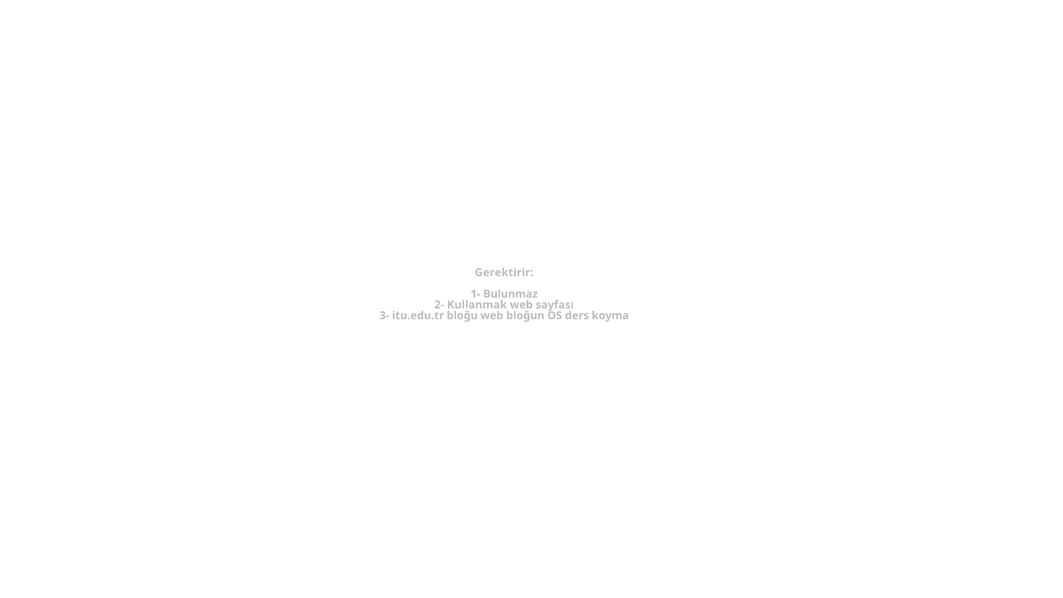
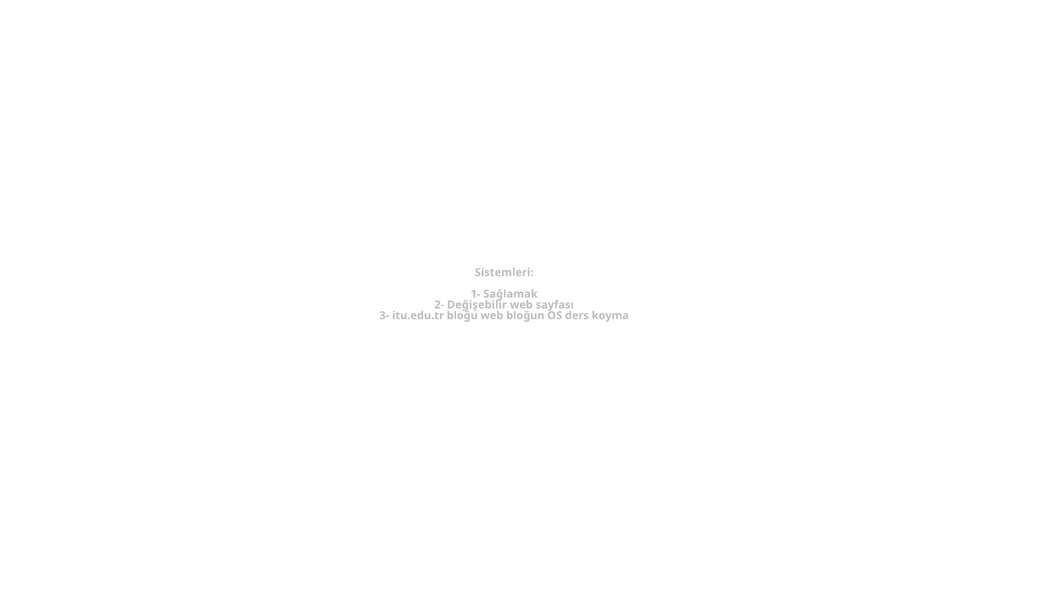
Gerektirir: Gerektirir -> Sistemleri
Bulunmaz: Bulunmaz -> Sağlamak
Kullanmak: Kullanmak -> Değişebilir
